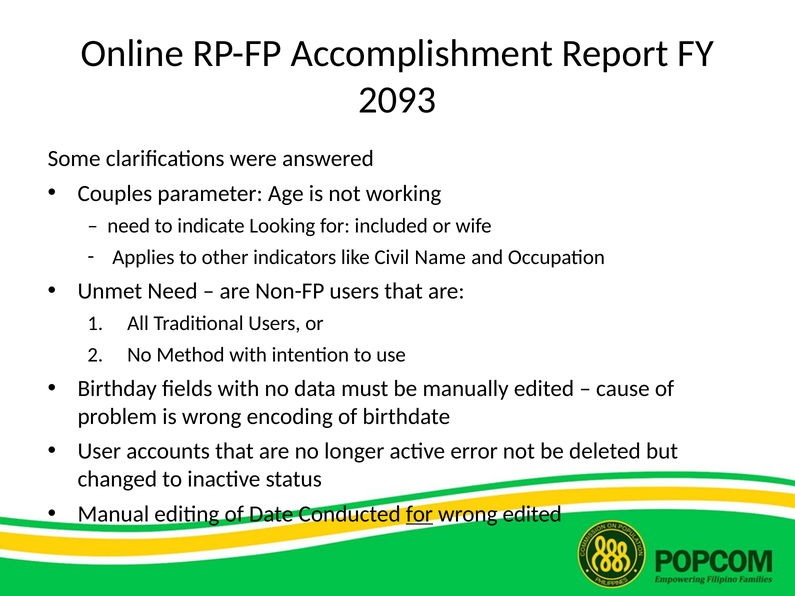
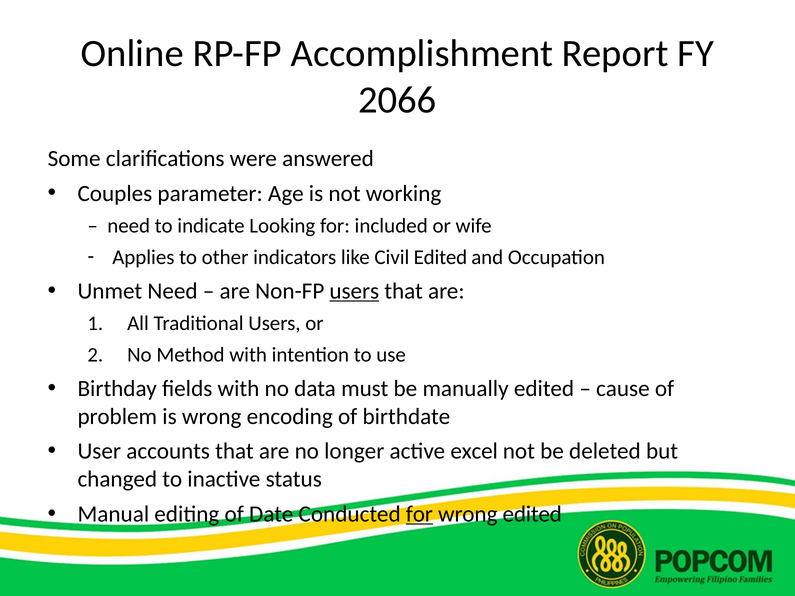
2093: 2093 -> 2066
Civil Name: Name -> Edited
users at (354, 291) underline: none -> present
error: error -> excel
